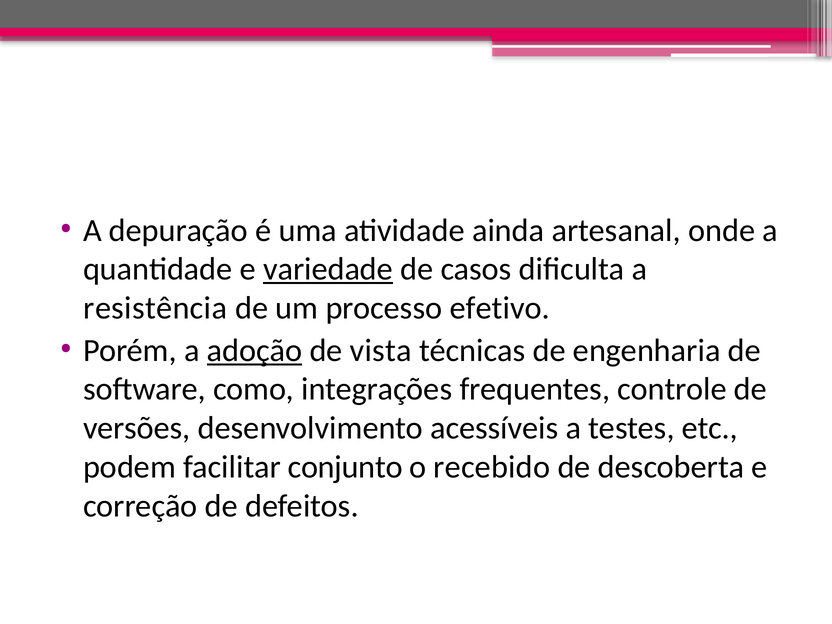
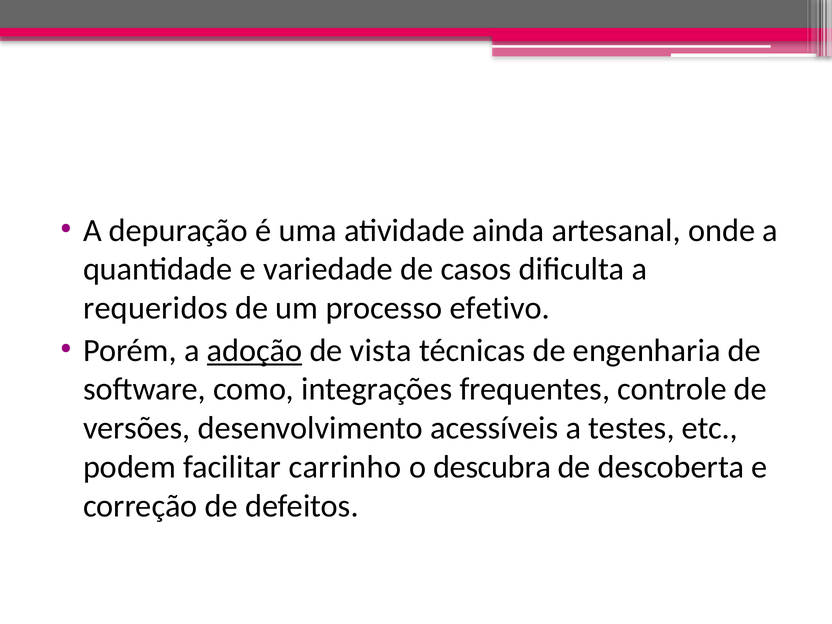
variedade underline: present -> none
resistência: resistência -> requeridos
conjunto: conjunto -> carrinho
recebido: recebido -> descubra
